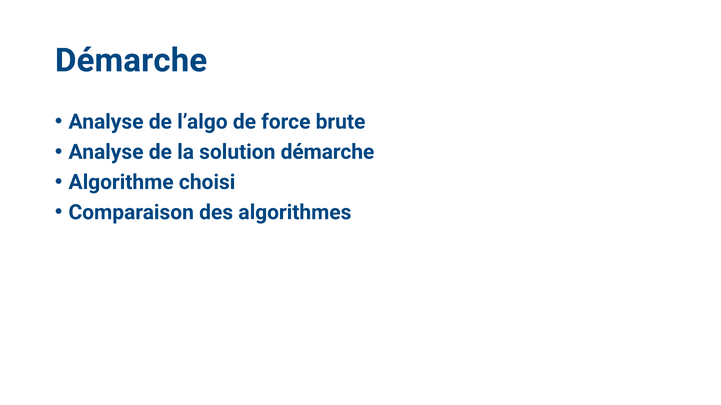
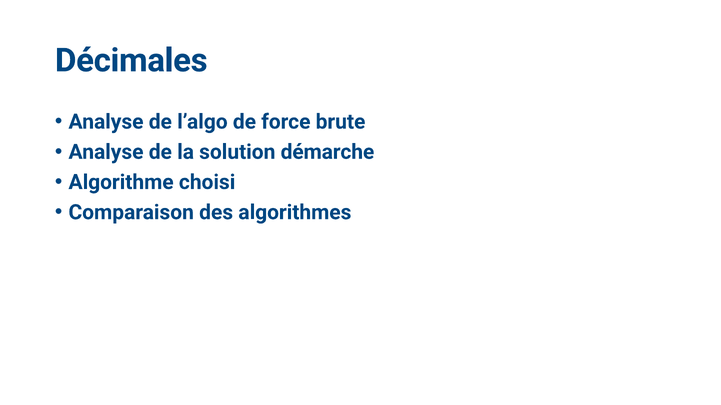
Démarche at (131, 61): Démarche -> Décimales
